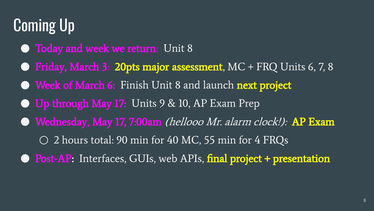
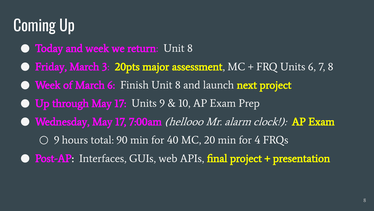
2 at (57, 140): 2 -> 9
55: 55 -> 20
